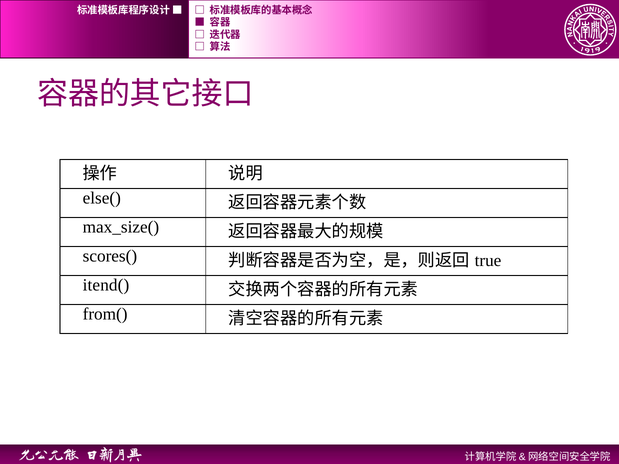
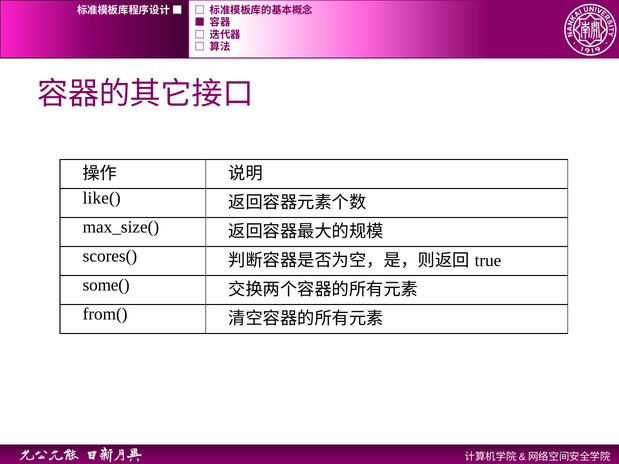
else(: else( -> like(
itend(: itend( -> some(
